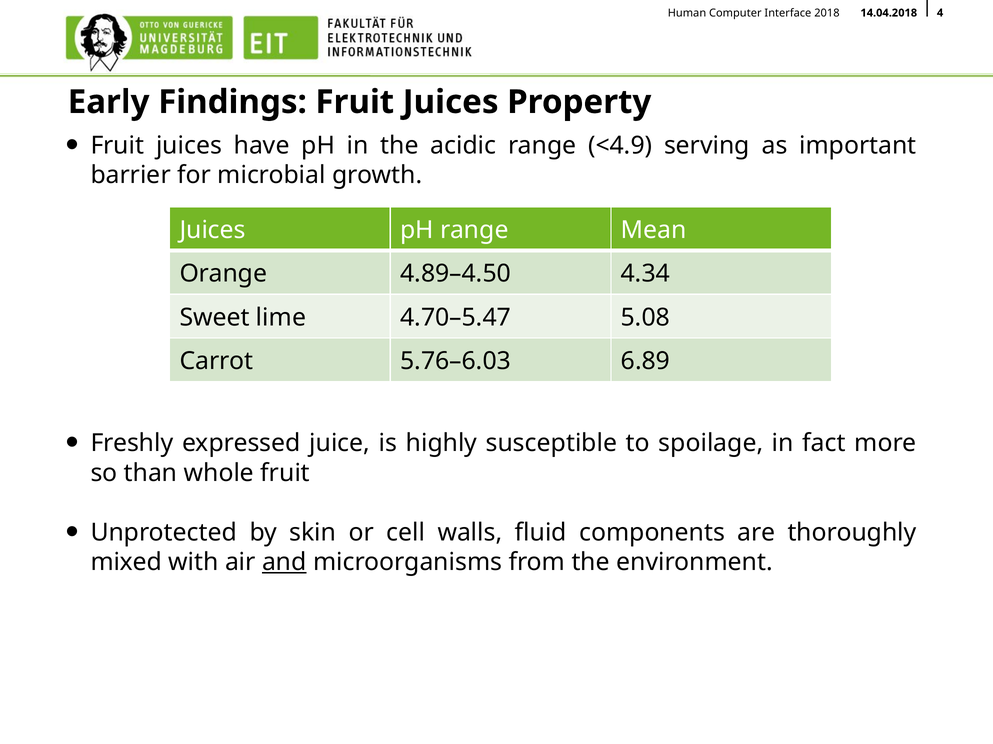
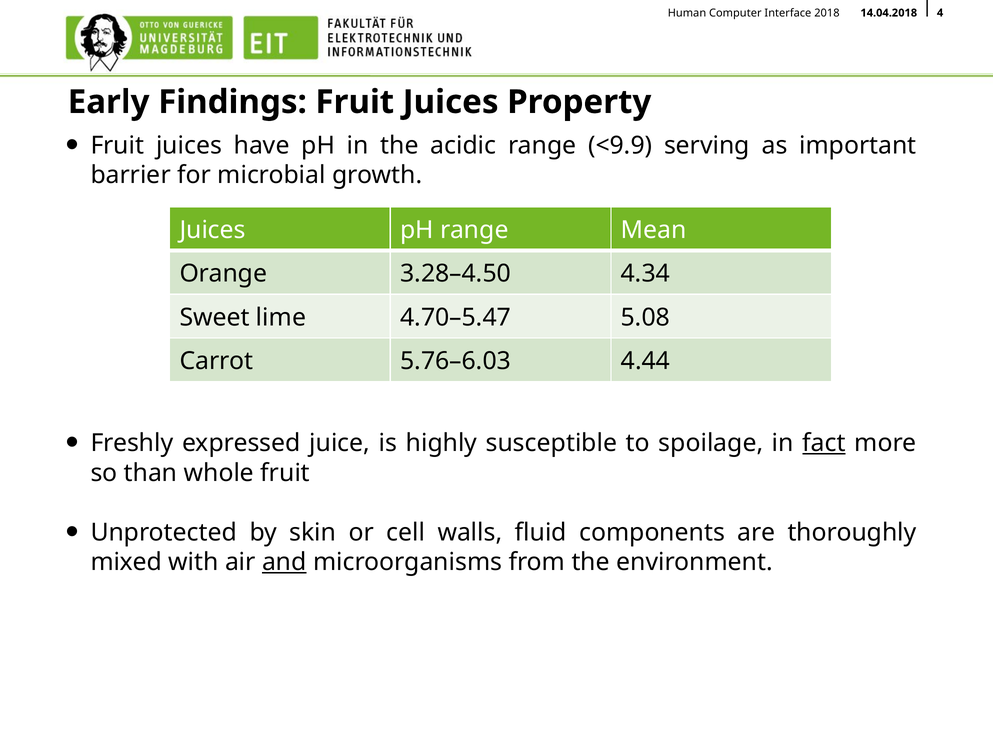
<4.9: <4.9 -> <9.9
4.89–4.50: 4.89–4.50 -> 3.28–4.50
6.89: 6.89 -> 4.44
fact underline: none -> present
